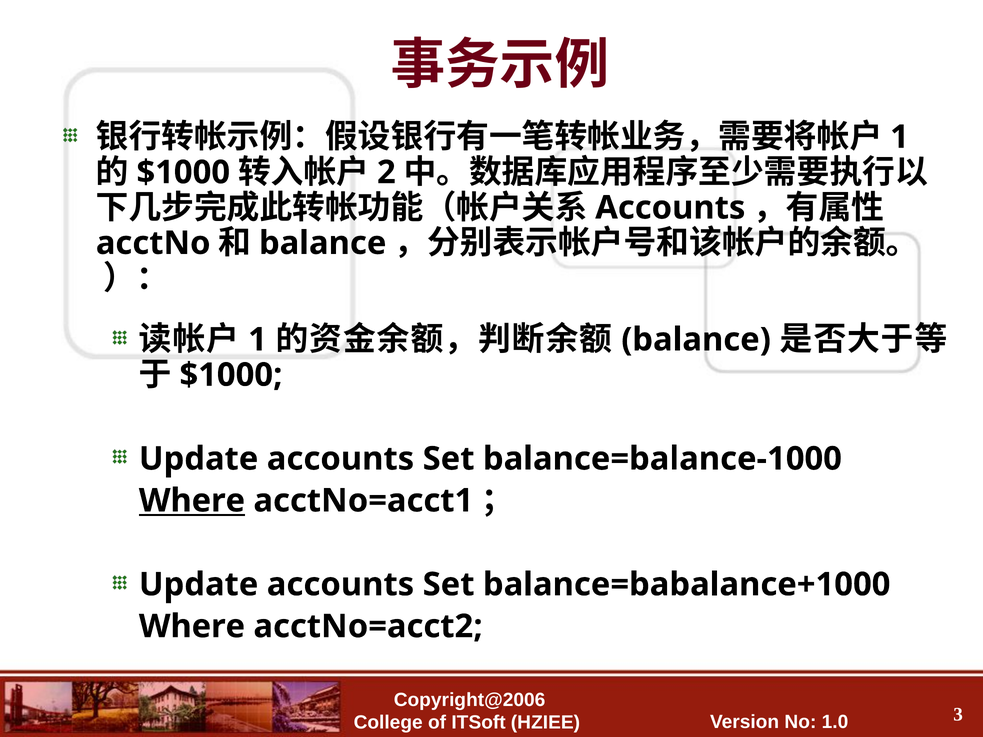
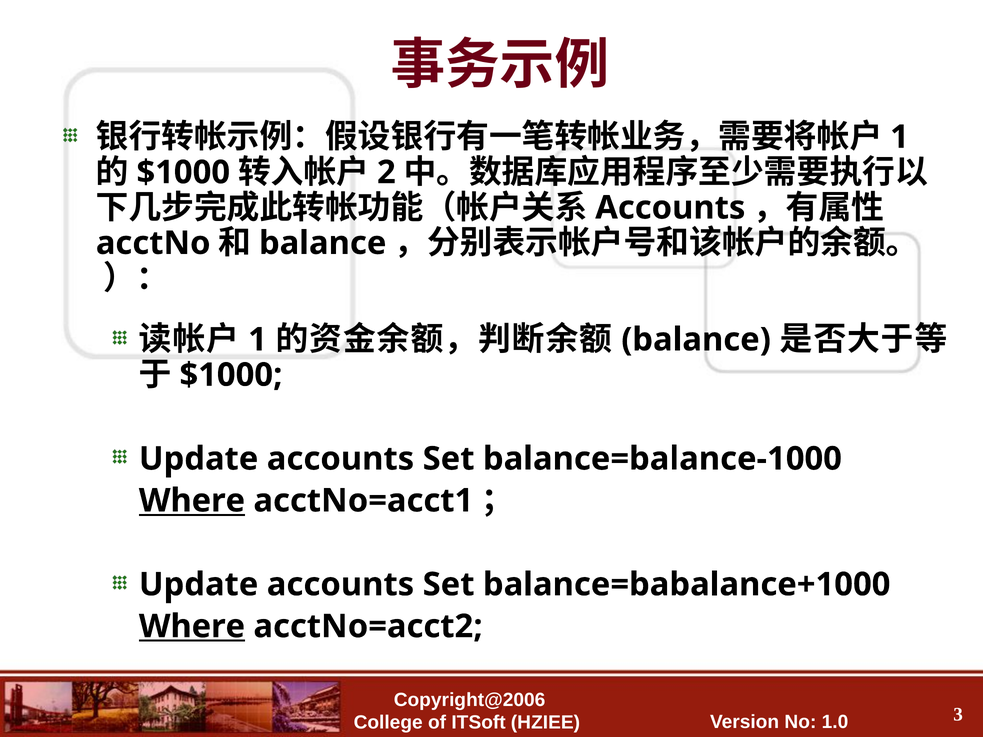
Where at (192, 627) underline: none -> present
